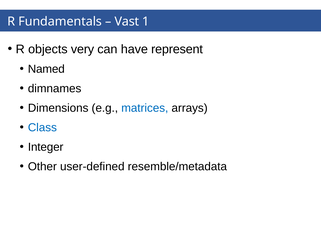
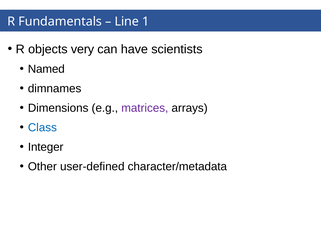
Vast: Vast -> Line
represent: represent -> scientists
matrices colour: blue -> purple
resemble/metadata: resemble/metadata -> character/metadata
